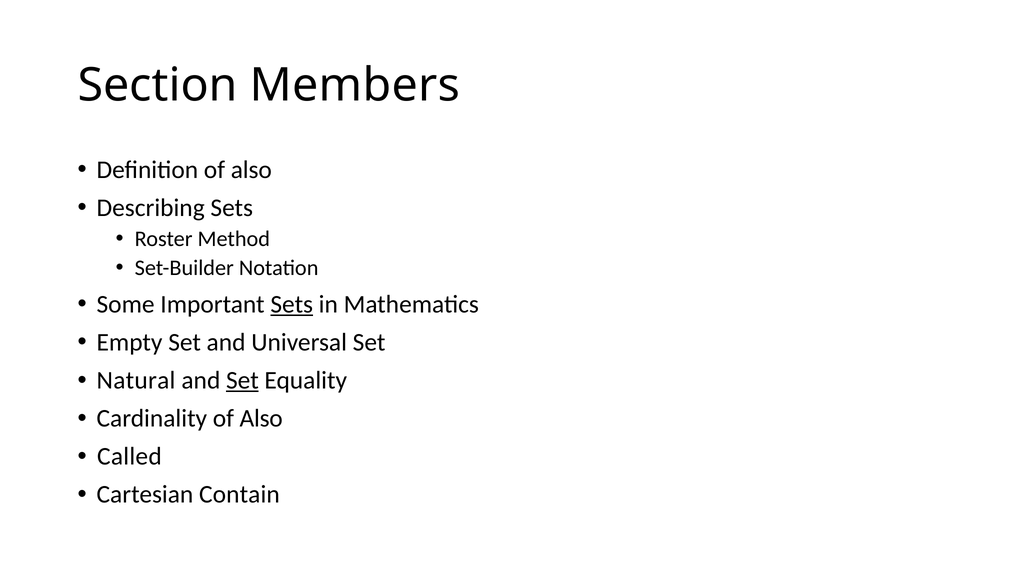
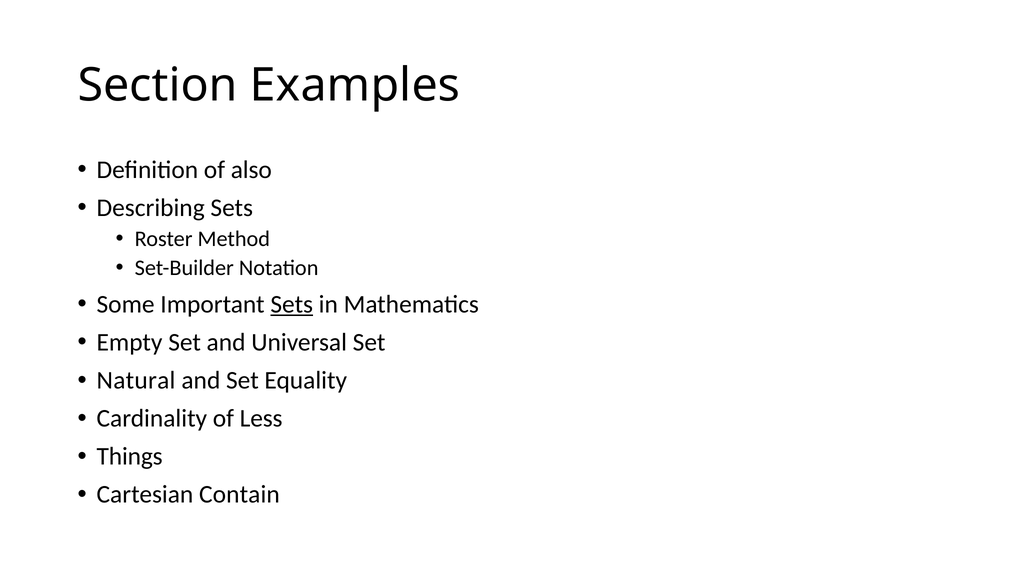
Members: Members -> Examples
Set at (242, 380) underline: present -> none
Cardinality of Also: Also -> Less
Called: Called -> Things
